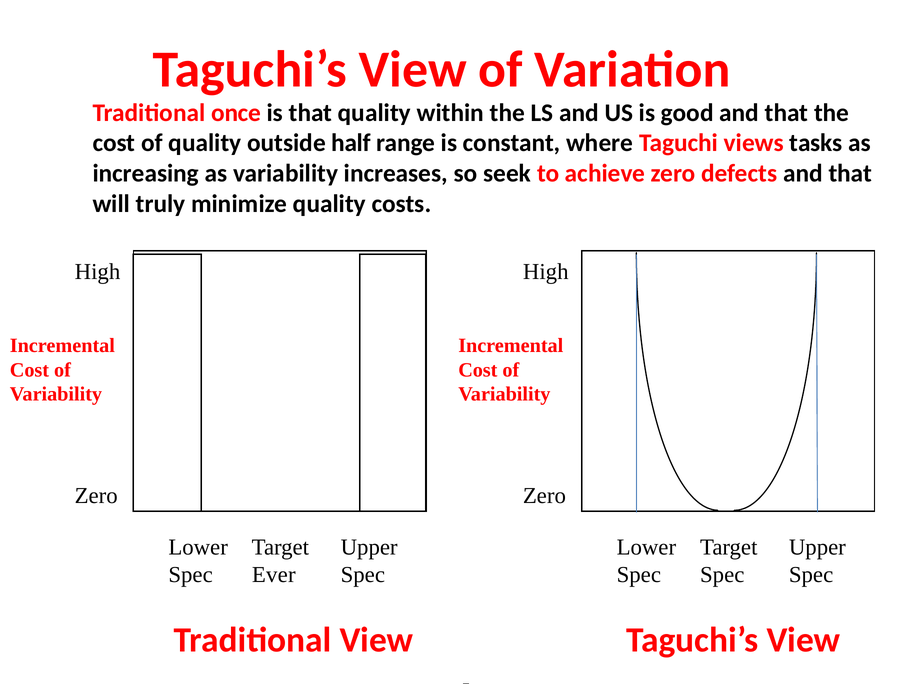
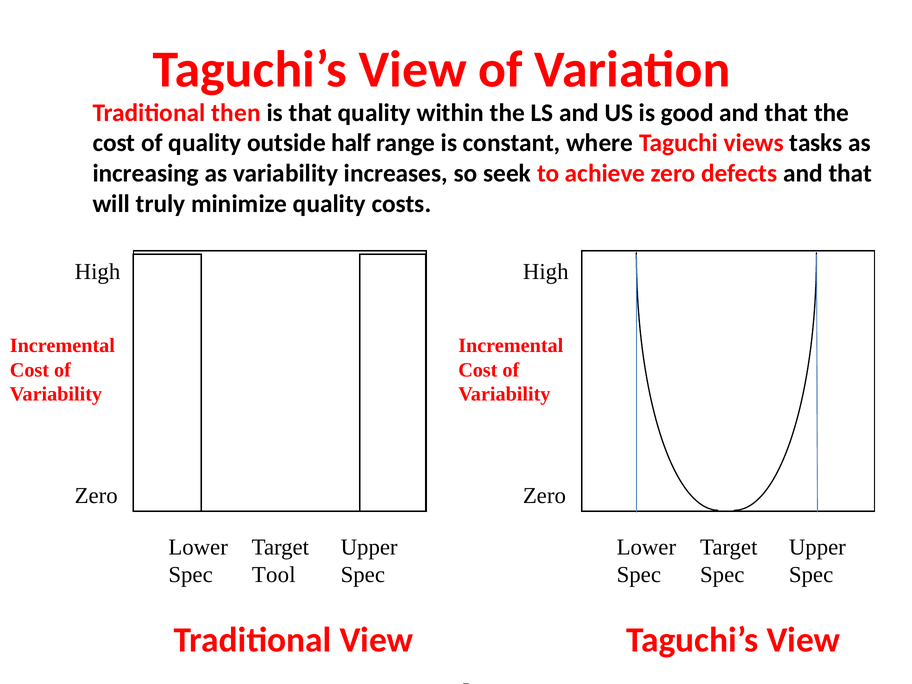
once: once -> then
Ever: Ever -> Tool
